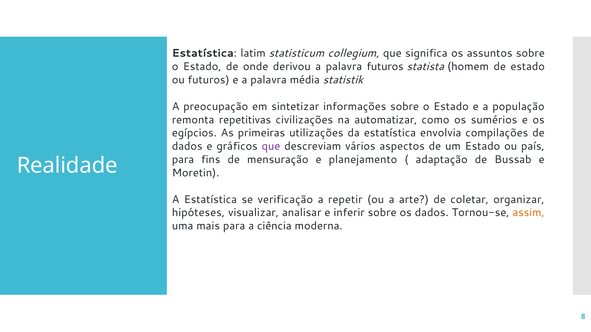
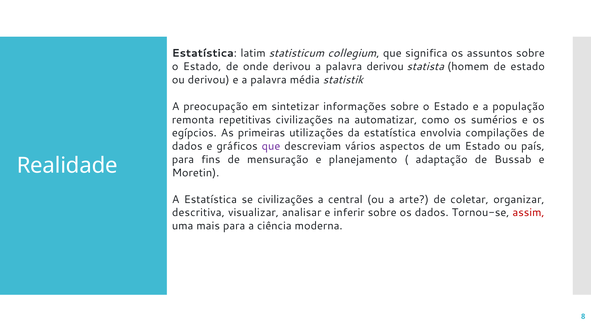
palavra futuros: futuros -> derivou
ou futuros: futuros -> derivou
se verificação: verificação -> civilizações
repetir: repetir -> central
hipóteses: hipóteses -> descritiva
assim colour: orange -> red
